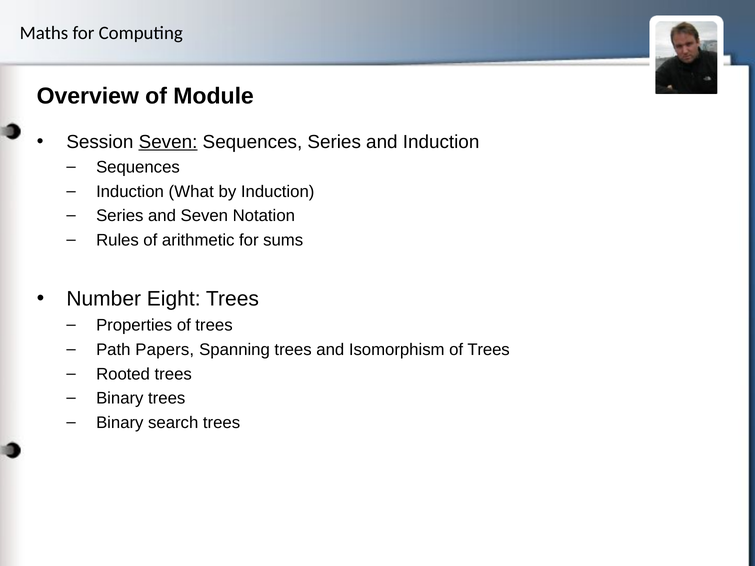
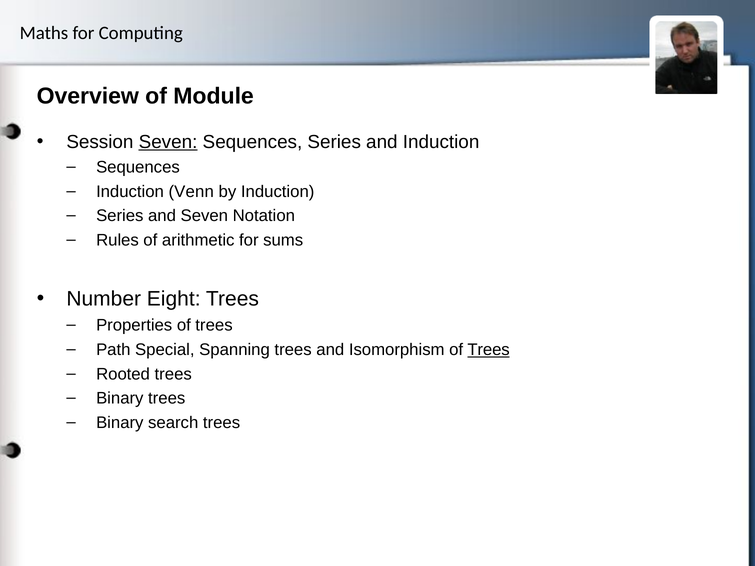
What: What -> Venn
Papers: Papers -> Special
Trees at (489, 350) underline: none -> present
